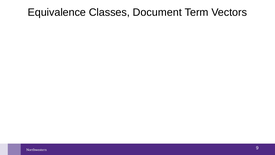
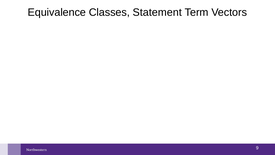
Document: Document -> Statement
